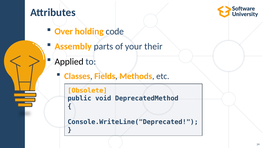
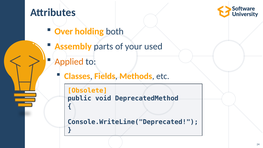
code: code -> both
their: their -> used
Applied colour: black -> orange
